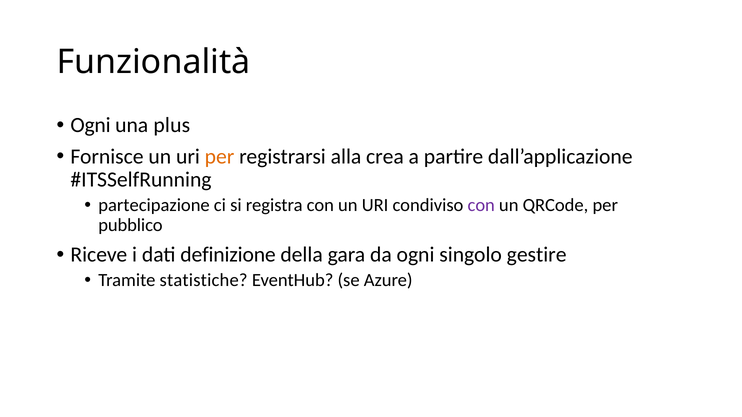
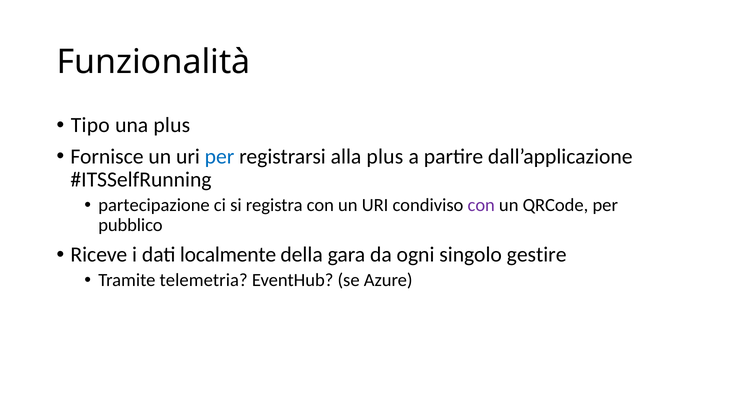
Ogni at (91, 125): Ogni -> Tipo
per at (220, 157) colour: orange -> blue
alla crea: crea -> plus
definizione: definizione -> localmente
statistiche: statistiche -> telemetria
